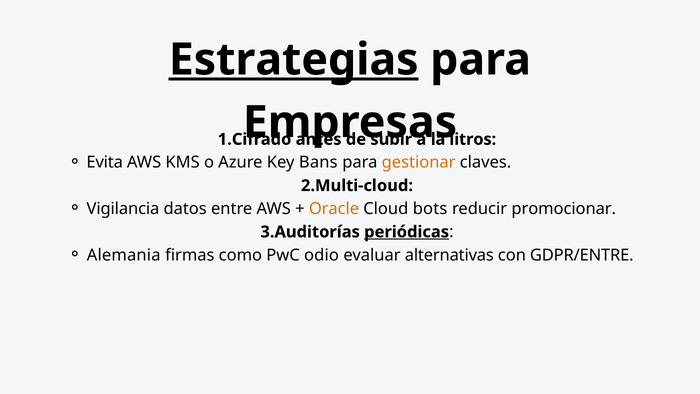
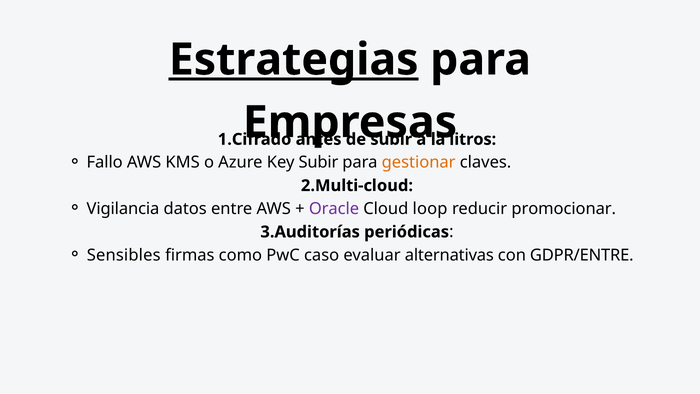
Evita: Evita -> Fallo
Key Bans: Bans -> Subir
Oracle colour: orange -> purple
bots: bots -> loop
periódicas underline: present -> none
Alemania: Alemania -> Sensibles
odio: odio -> caso
